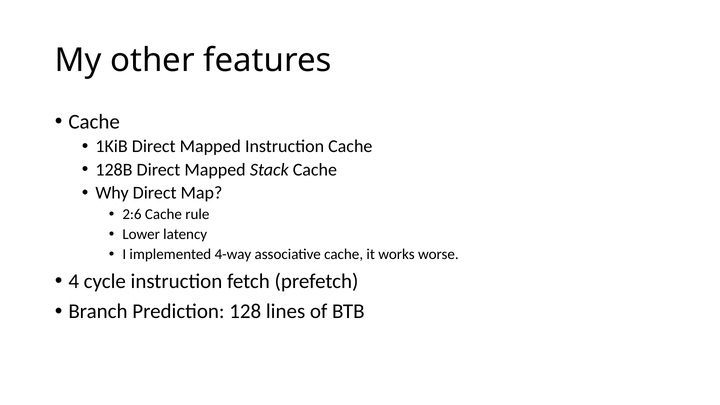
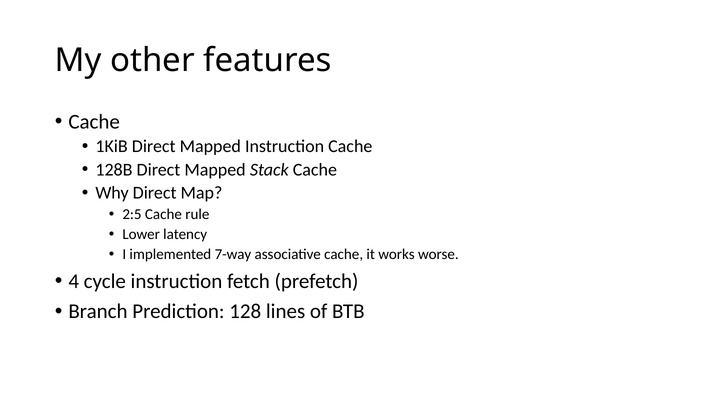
2:6: 2:6 -> 2:5
4-way: 4-way -> 7-way
